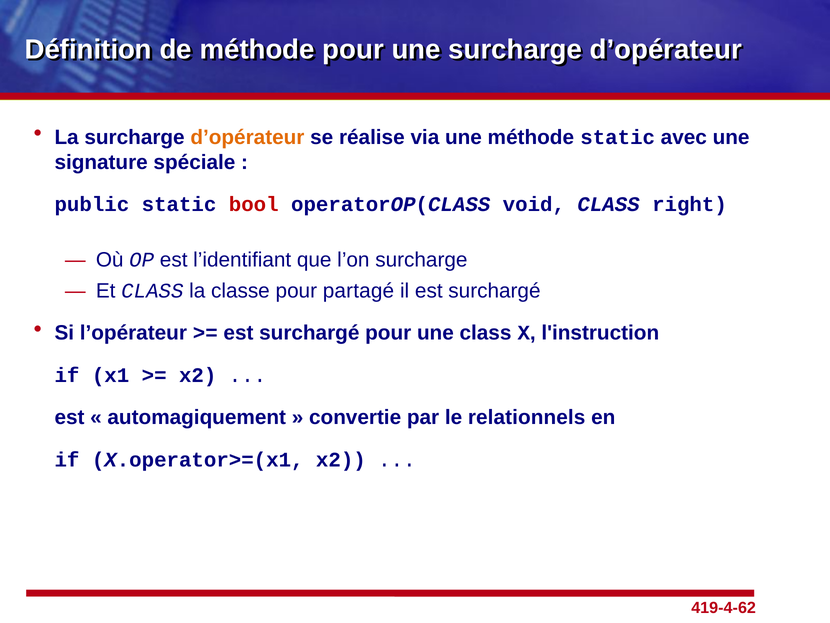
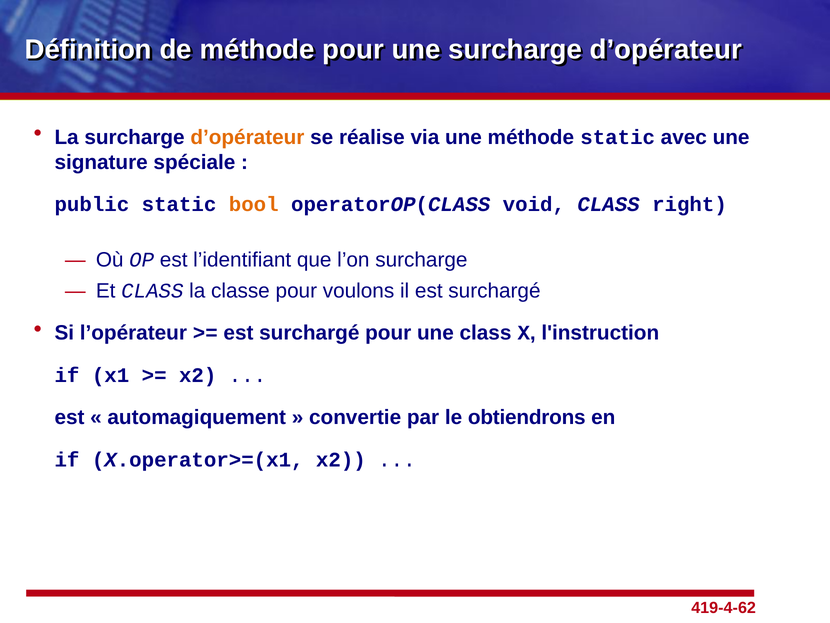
bool colour: red -> orange
partagé: partagé -> voulons
relationnels: relationnels -> obtiendrons
